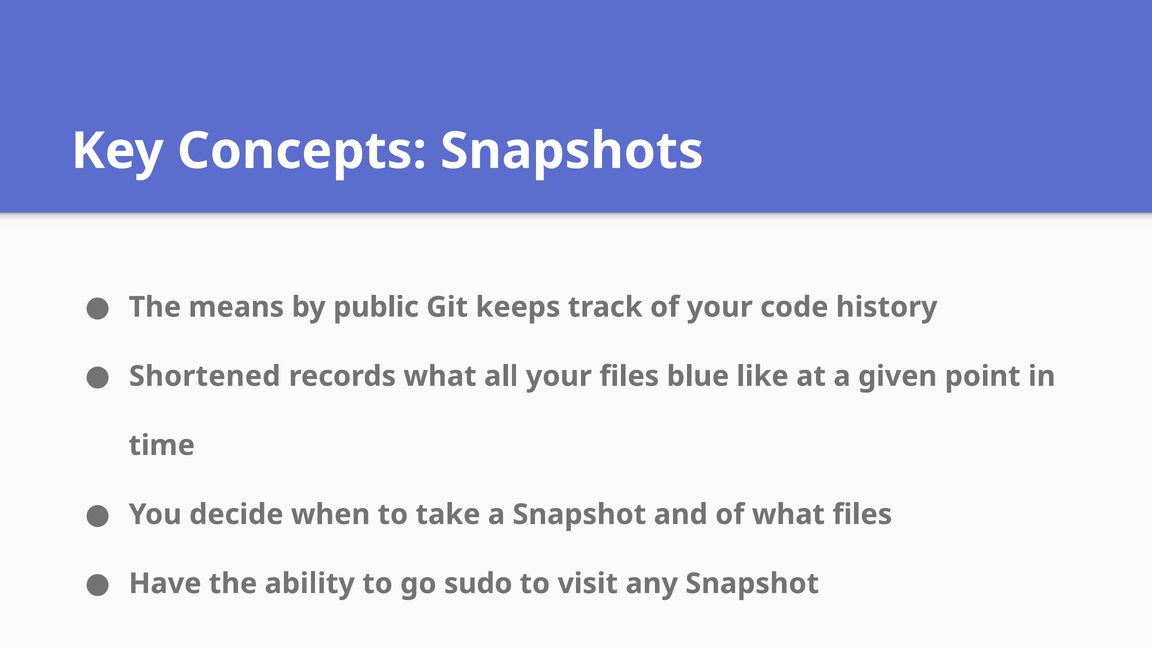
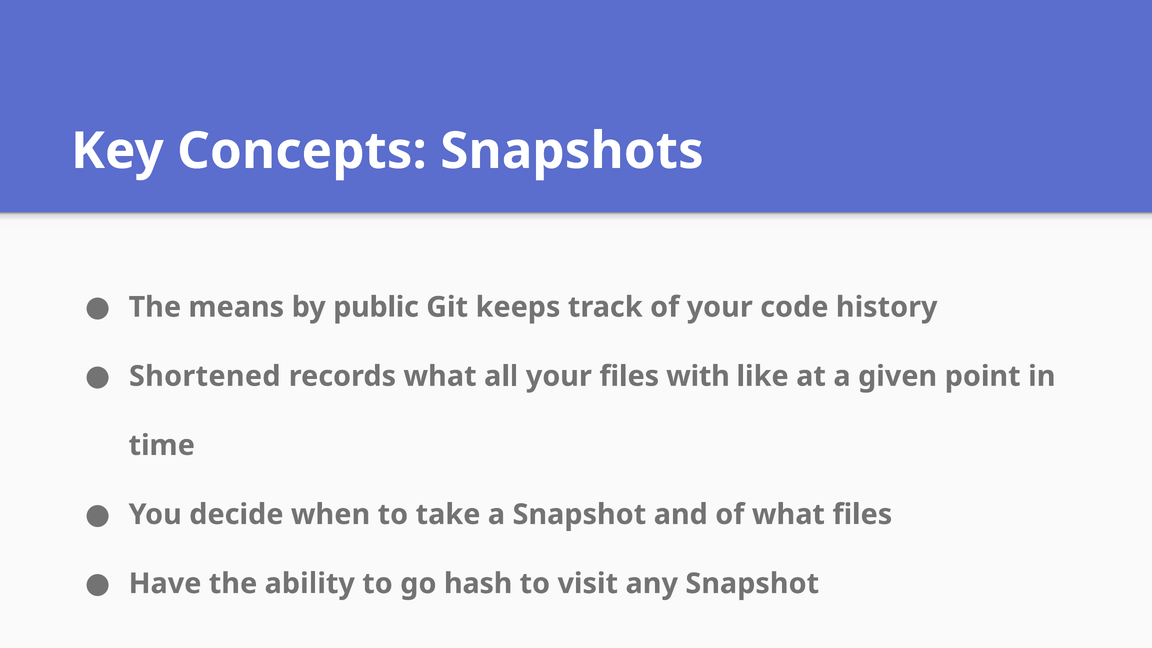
blue: blue -> with
sudo: sudo -> hash
